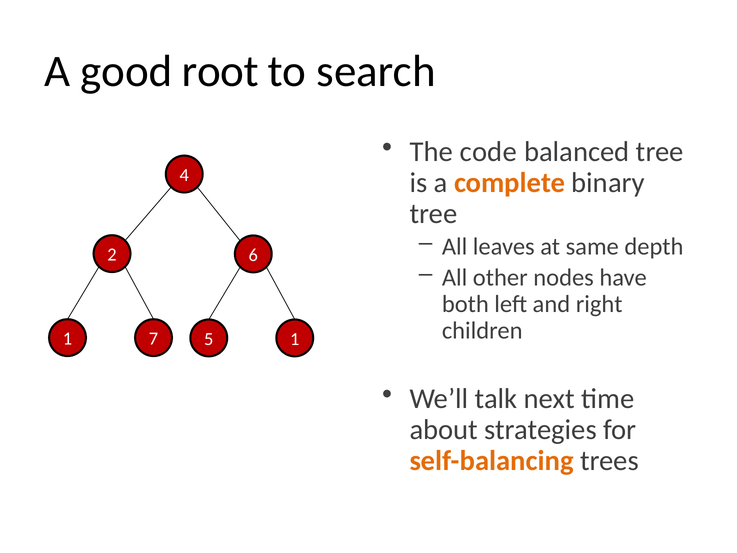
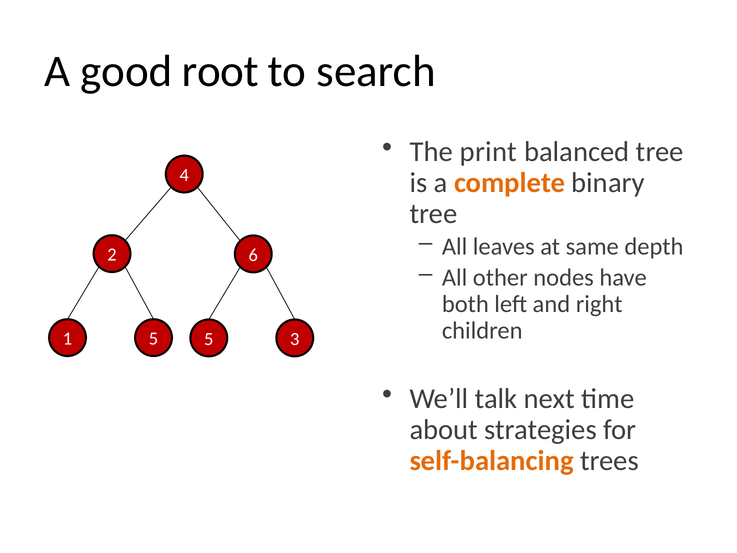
code: code -> print
1 7: 7 -> 5
5 1: 1 -> 3
